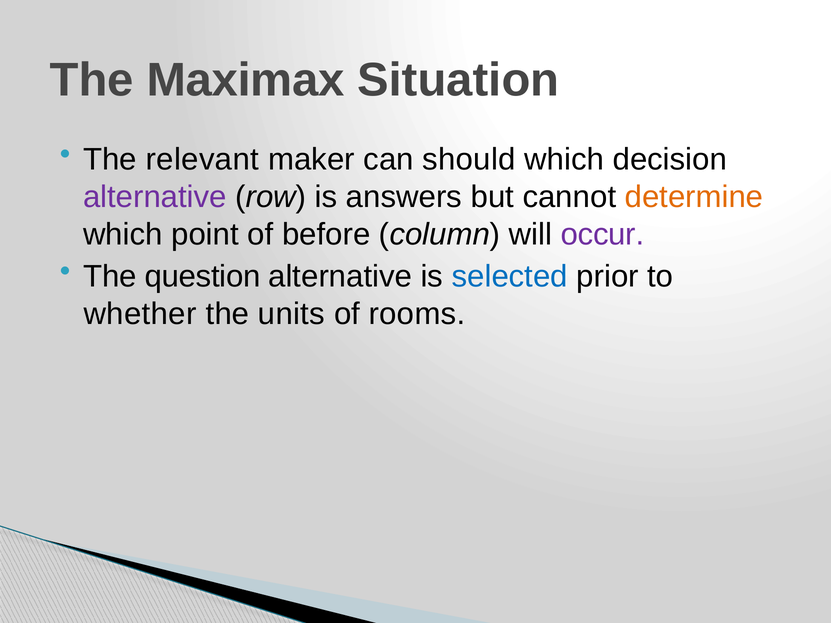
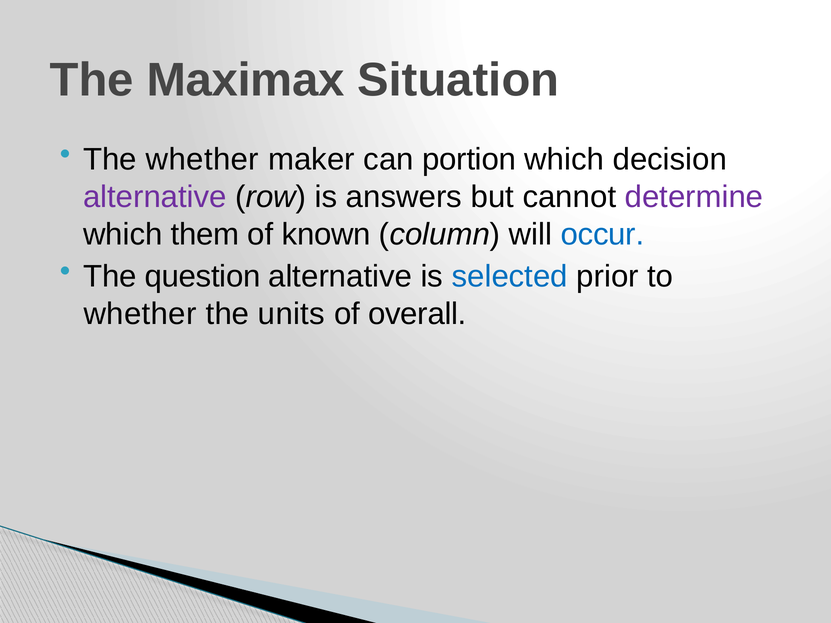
The relevant: relevant -> whether
should: should -> portion
determine colour: orange -> purple
point: point -> them
before: before -> known
occur colour: purple -> blue
rooms: rooms -> overall
